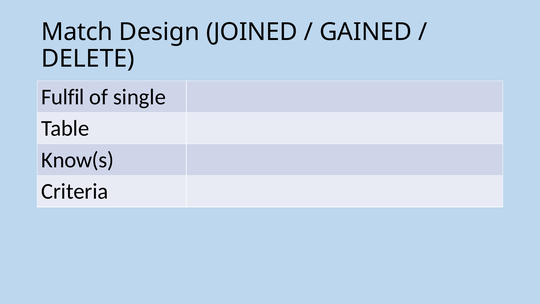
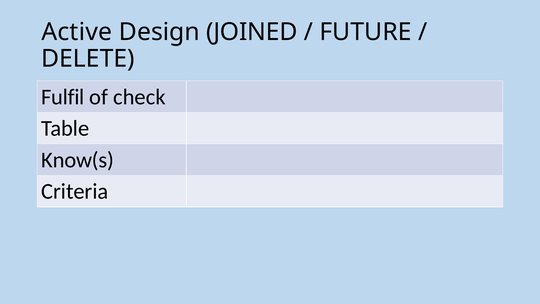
Match: Match -> Active
GAINED: GAINED -> FUTURE
single: single -> check
